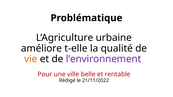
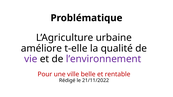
vie colour: orange -> purple
